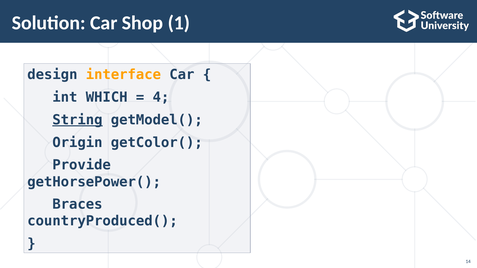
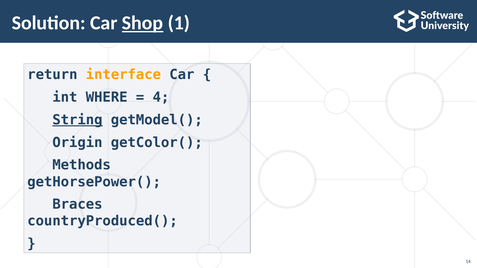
Shop underline: none -> present
design: design -> return
WHICH: WHICH -> WHERE
Provide: Provide -> Methods
